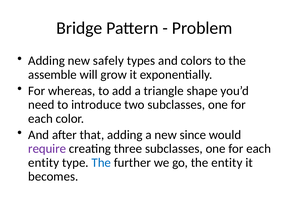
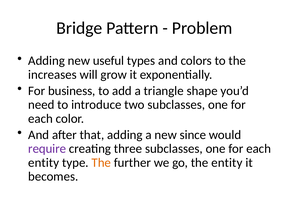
safely: safely -> useful
assemble: assemble -> increases
whereas: whereas -> business
The at (101, 162) colour: blue -> orange
